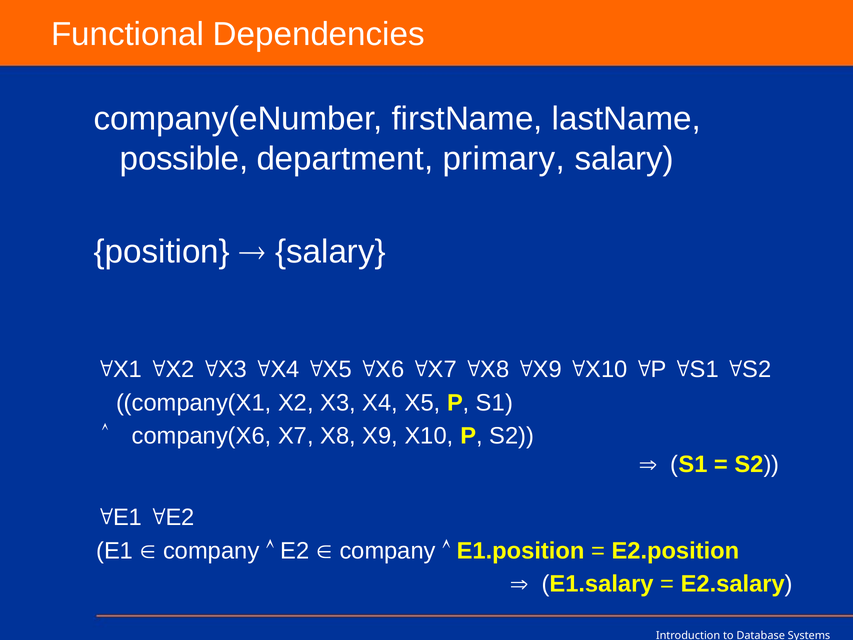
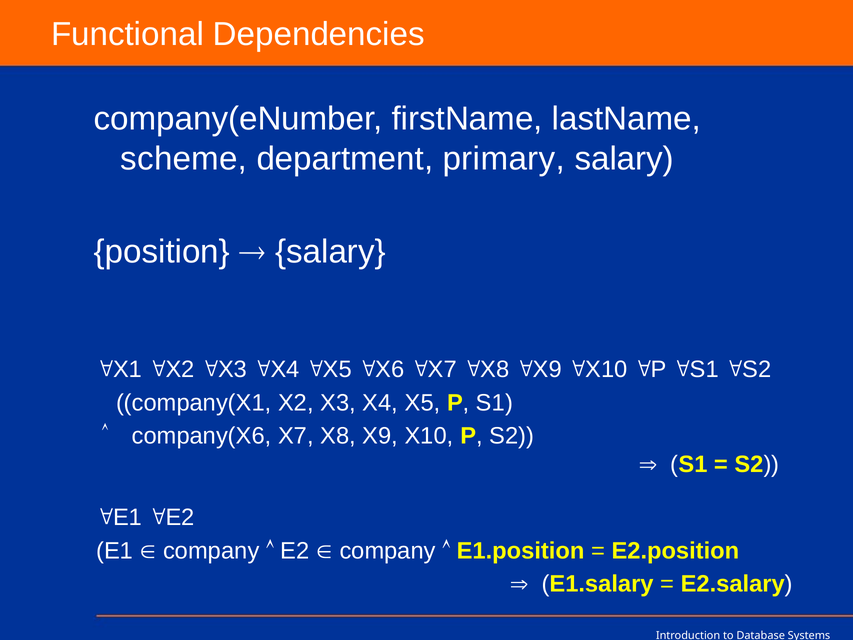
possible: possible -> scheme
